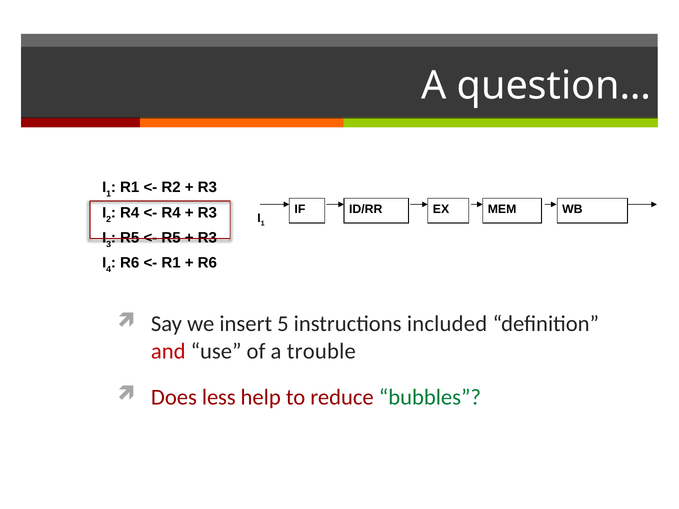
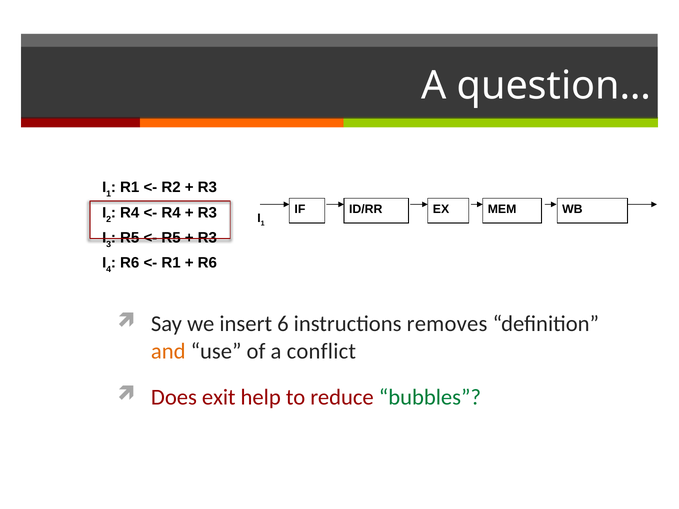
5: 5 -> 6
included: included -> removes
and colour: red -> orange
trouble: trouble -> conflict
less: less -> exit
